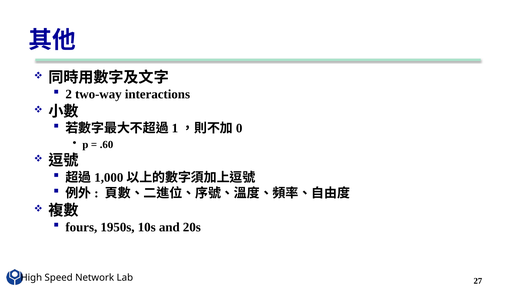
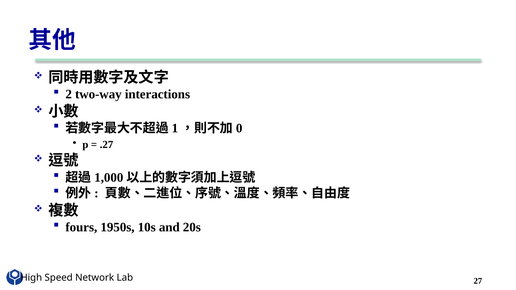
.60: .60 -> .27
